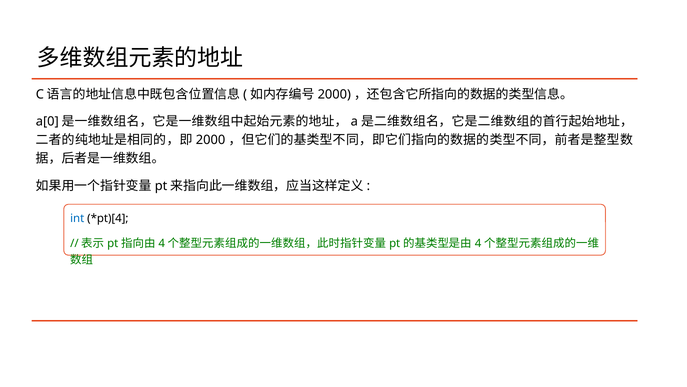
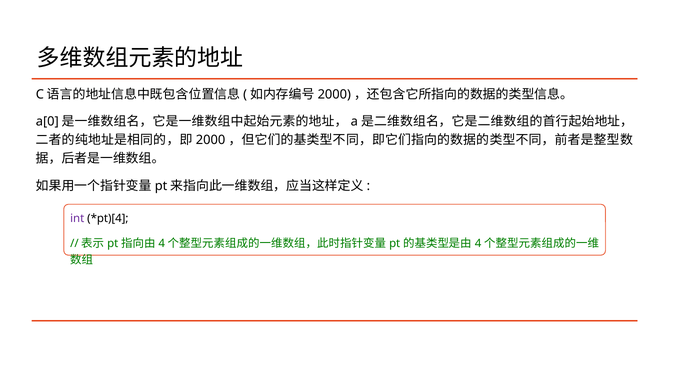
int colour: blue -> purple
